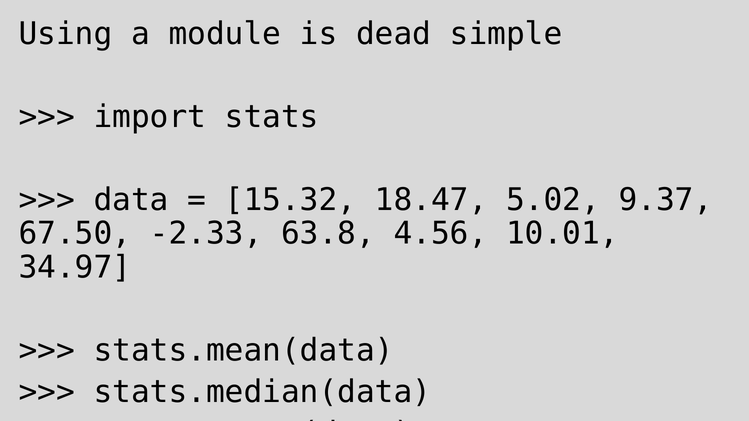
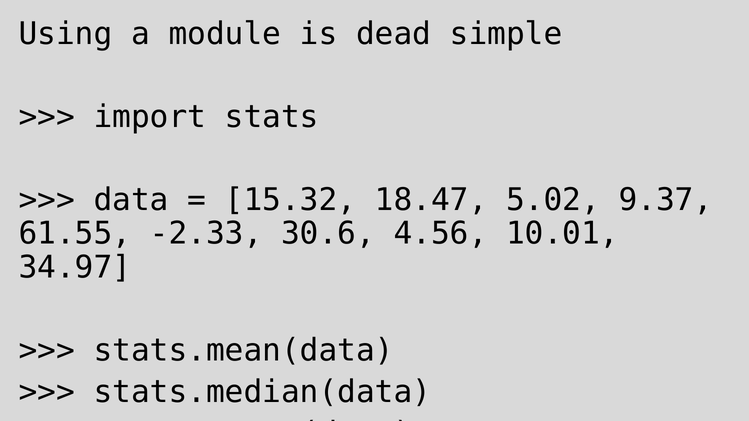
67.50: 67.50 -> 61.55
63.8: 63.8 -> 30.6
